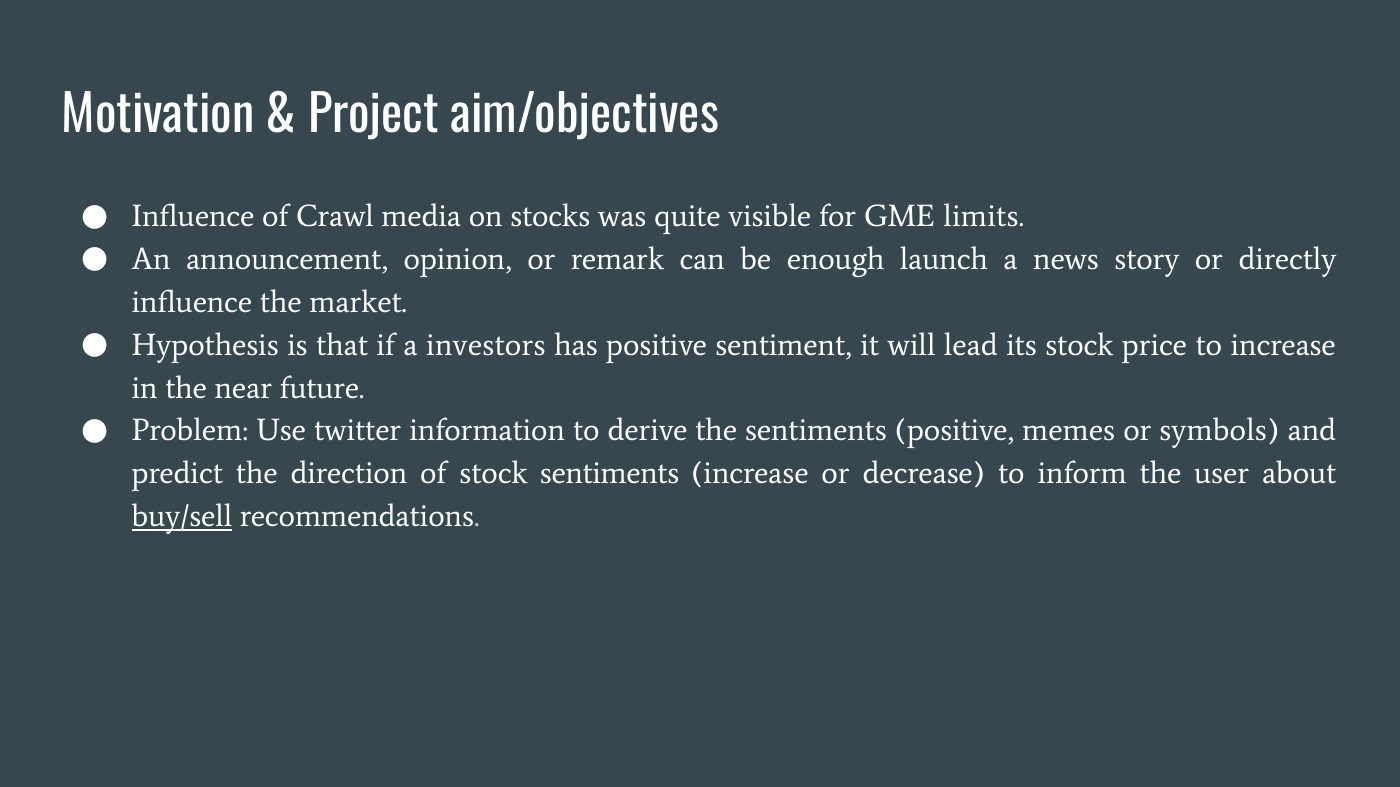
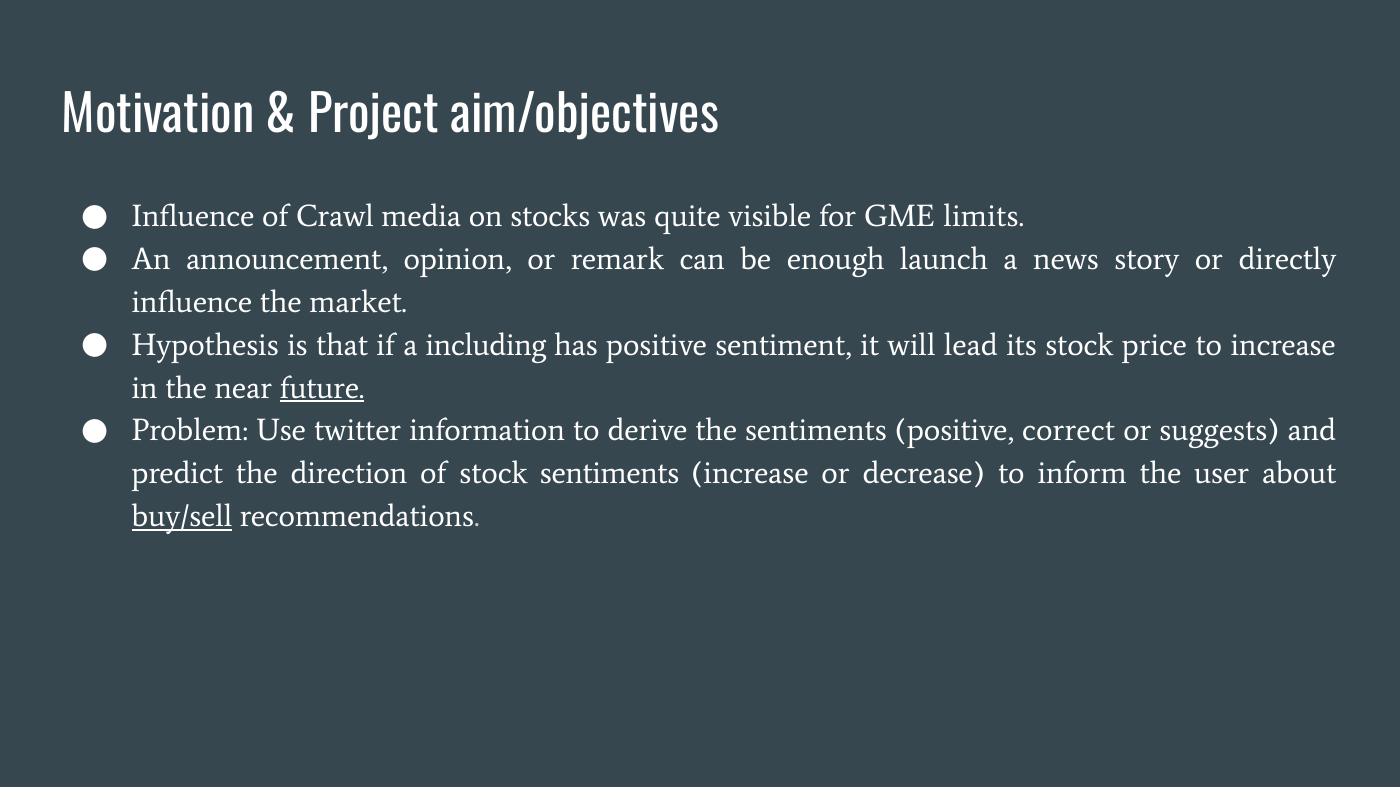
investors: investors -> including
future underline: none -> present
memes: memes -> correct
symbols: symbols -> suggests
